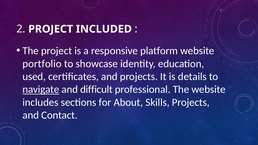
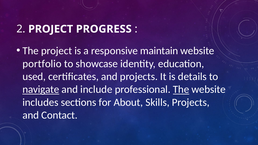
INCLUDED: INCLUDED -> PROGRESS
platform: platform -> maintain
difficult: difficult -> include
The at (181, 90) underline: none -> present
